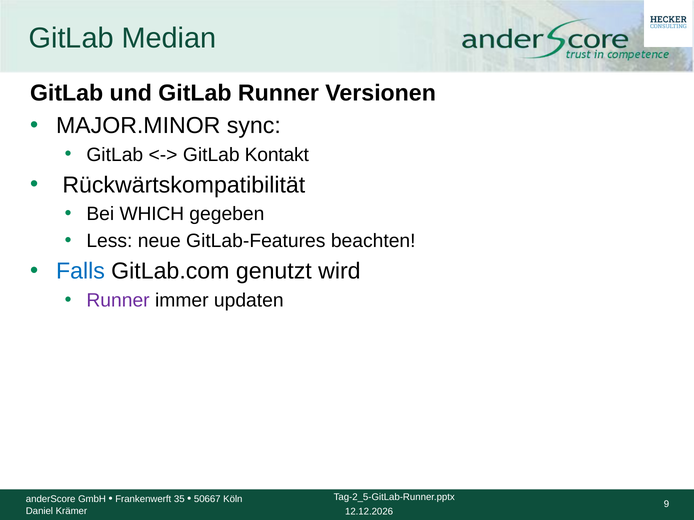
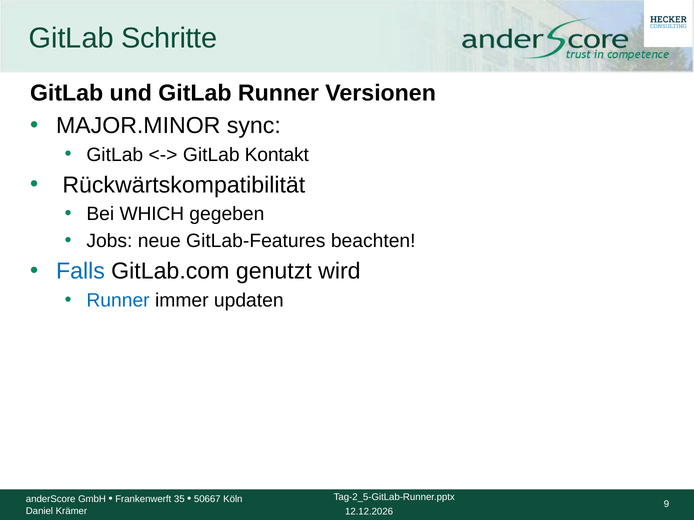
Median: Median -> Schritte
Less: Less -> Jobs
Runner at (118, 301) colour: purple -> blue
